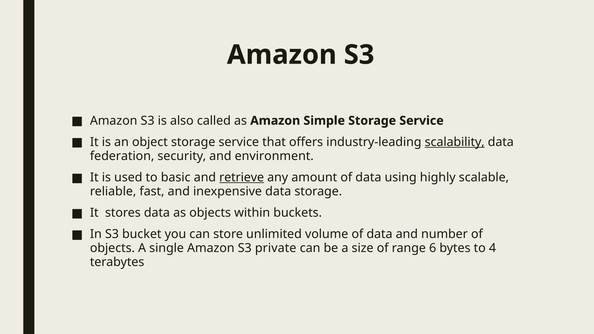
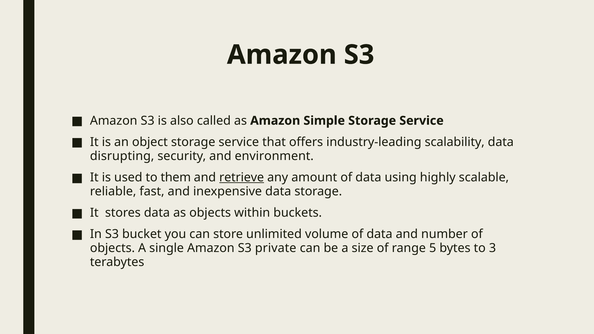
scalability underline: present -> none
federation: federation -> disrupting
basic: basic -> them
6: 6 -> 5
4: 4 -> 3
